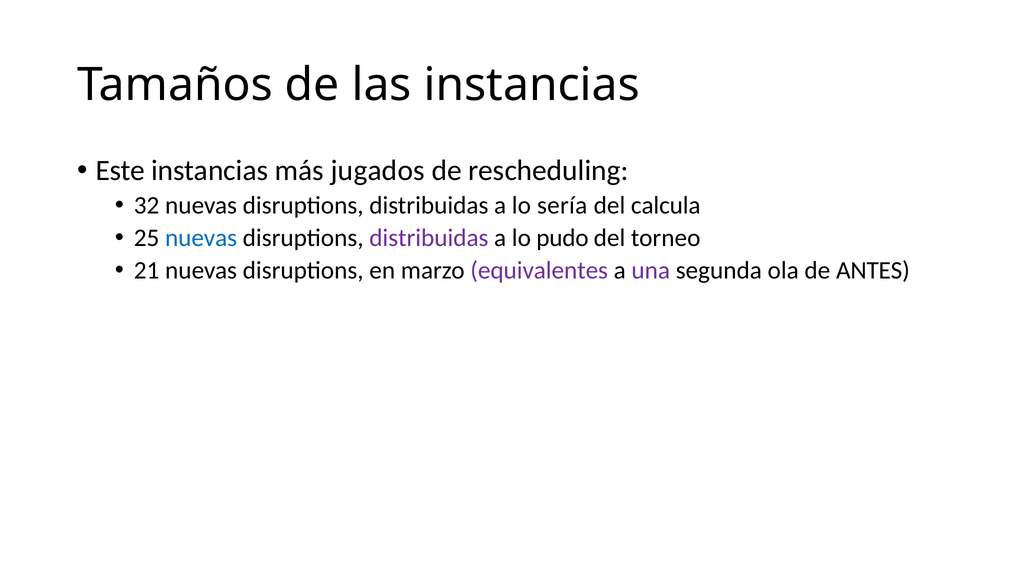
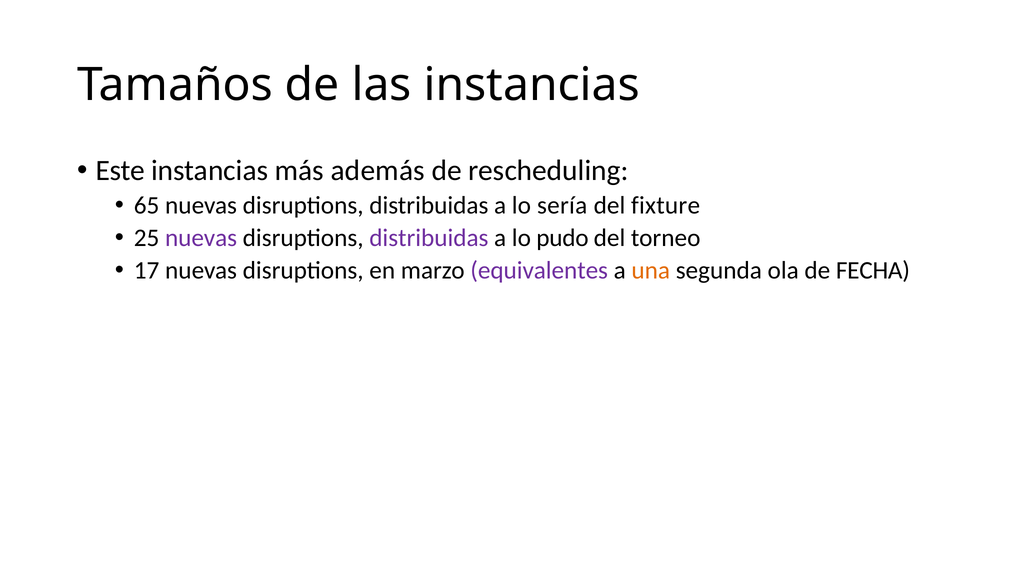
jugados: jugados -> además
32: 32 -> 65
calcula: calcula -> fixture
nuevas at (201, 238) colour: blue -> purple
21: 21 -> 17
una colour: purple -> orange
ANTES: ANTES -> FECHA
